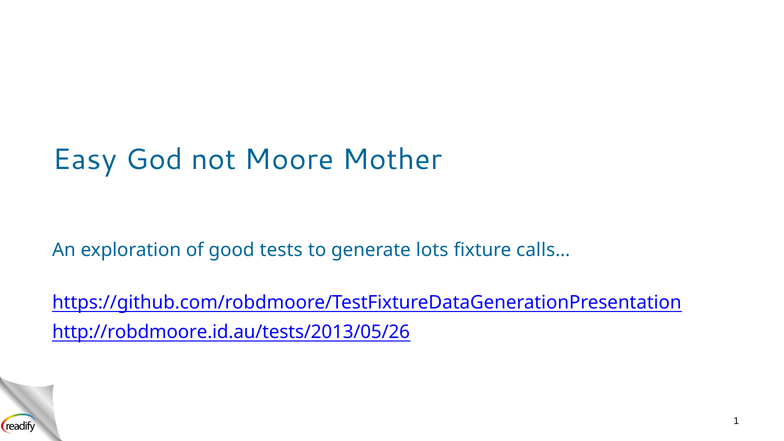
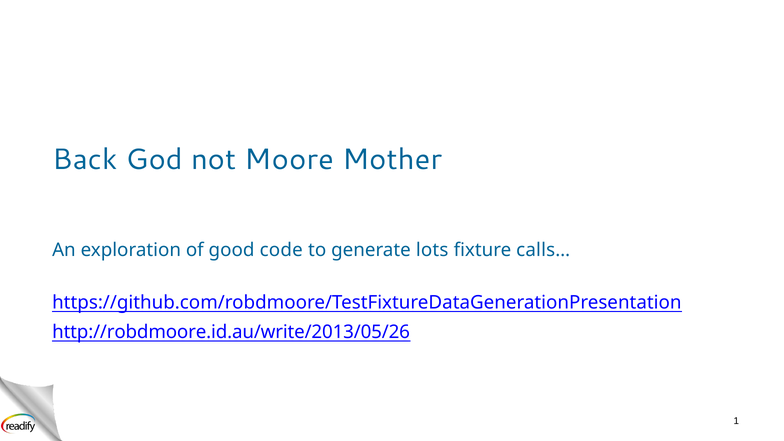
Easy: Easy -> Back
tests: tests -> code
http://robdmoore.id.au/tests/2013/05/26: http://robdmoore.id.au/tests/2013/05/26 -> http://robdmoore.id.au/write/2013/05/26
